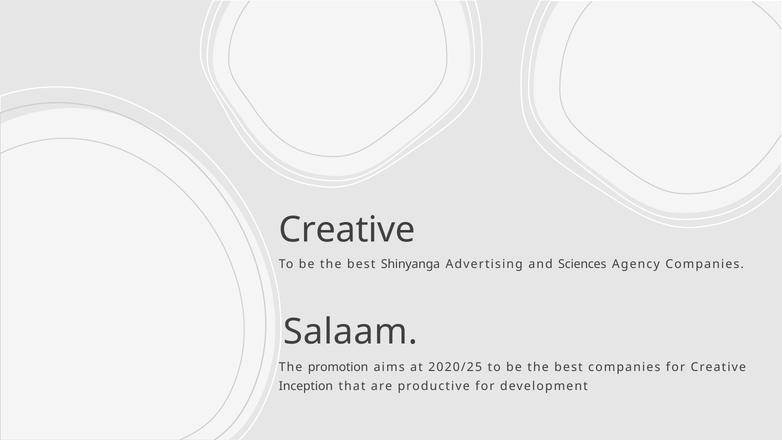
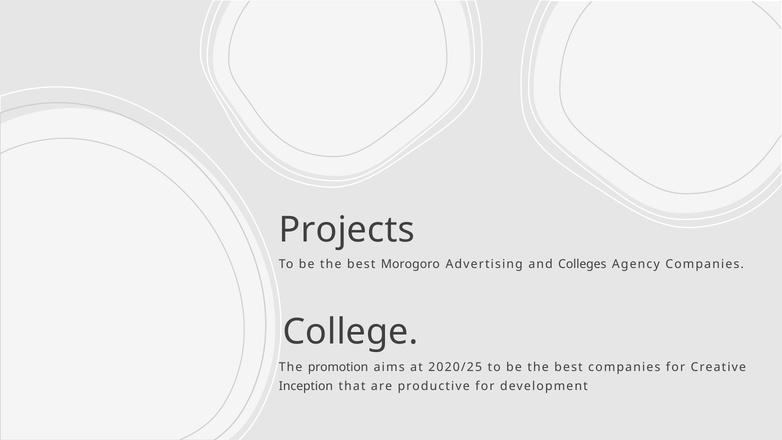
Creative at (347, 230): Creative -> Projects
Shinyanga: Shinyanga -> Morogoro
Sciences: Sciences -> Colleges
Salaam: Salaam -> College
